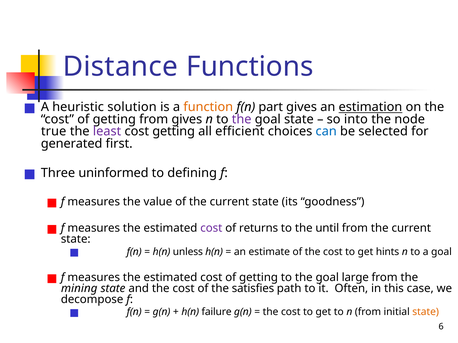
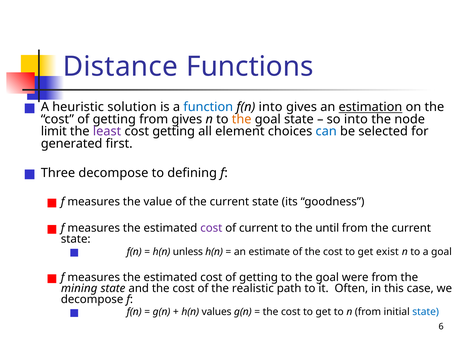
function colour: orange -> blue
f(n part: part -> into
the at (242, 119) colour: purple -> orange
true: true -> limit
efficient: efficient -> element
Three uninformed: uninformed -> decompose
of returns: returns -> current
hints: hints -> exist
large: large -> were
satisfies: satisfies -> realistic
failure: failure -> values
state at (426, 312) colour: orange -> blue
